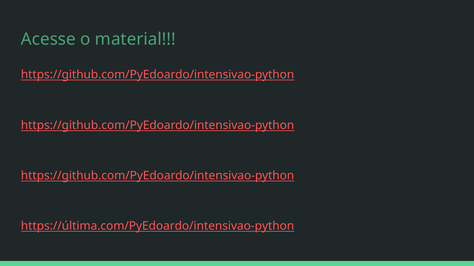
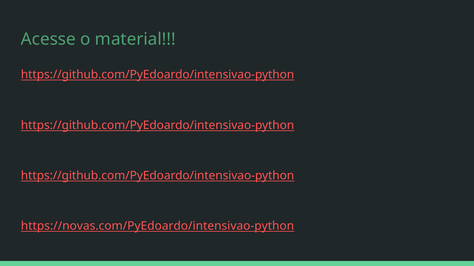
https://última.com/PyEdoardo/intensivao-python: https://última.com/PyEdoardo/intensivao-python -> https://novas.com/PyEdoardo/intensivao-python
